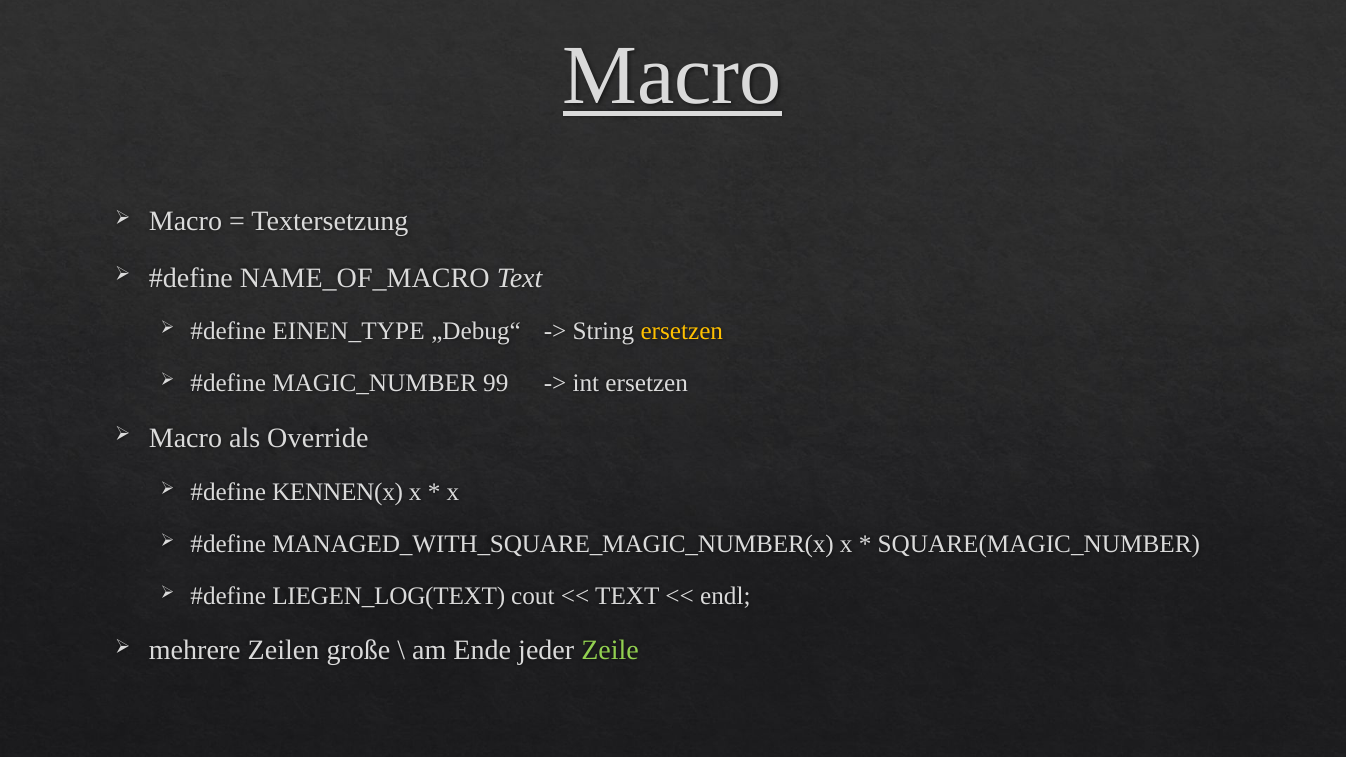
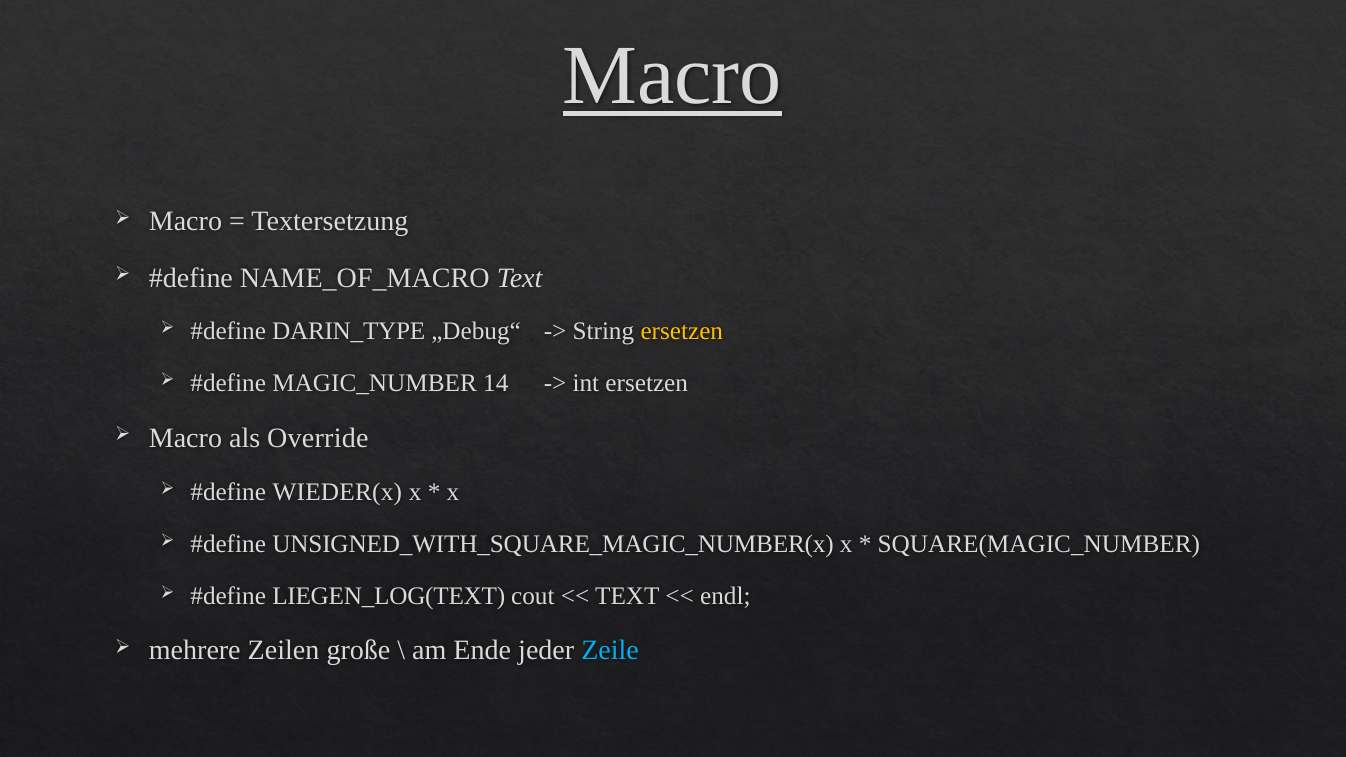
EINEN_TYPE: EINEN_TYPE -> DARIN_TYPE
99: 99 -> 14
KENNEN(x: KENNEN(x -> WIEDER(x
MANAGED_WITH_SQUARE_MAGIC_NUMBER(x: MANAGED_WITH_SQUARE_MAGIC_NUMBER(x -> UNSIGNED_WITH_SQUARE_MAGIC_NUMBER(x
Zeile colour: light green -> light blue
